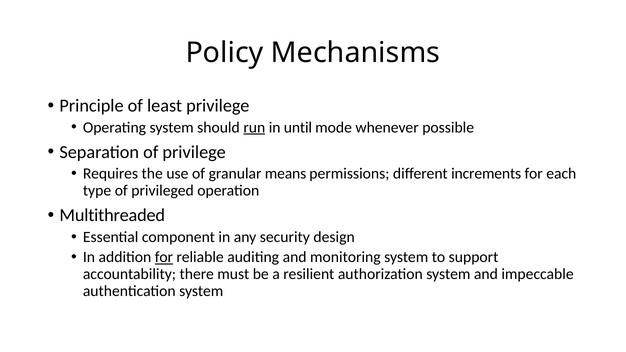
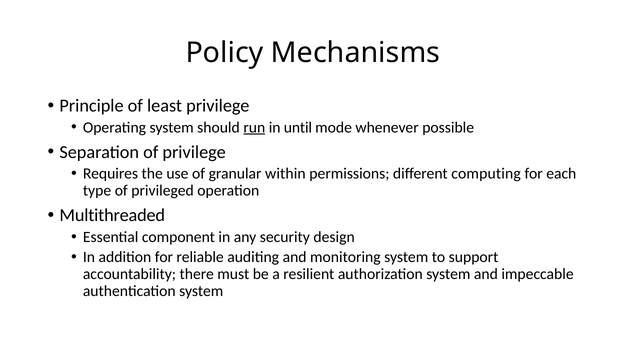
means: means -> within
increments: increments -> computing
for at (164, 257) underline: present -> none
